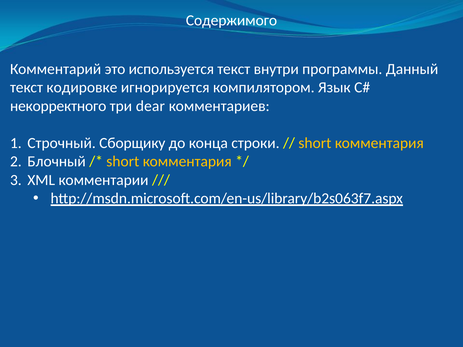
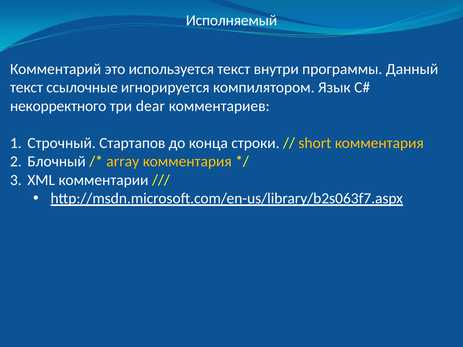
Содержимого: Содержимого -> Исполняемый
кодировке: кодировке -> ссылочные
Сборщику: Сборщику -> Стартапов
short at (123, 162): short -> array
